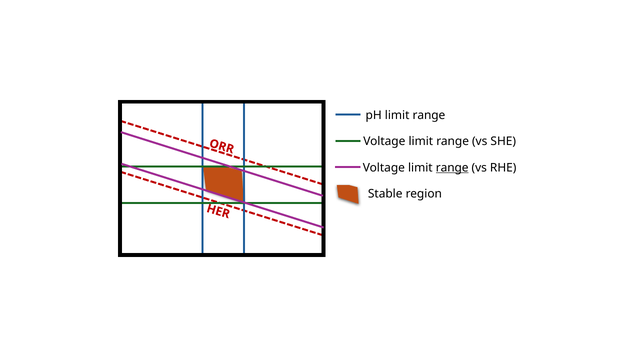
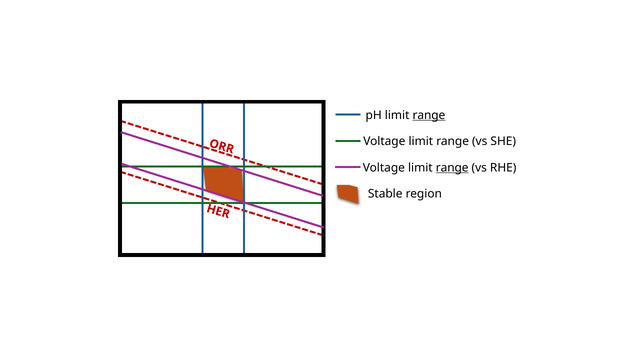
range at (429, 115) underline: none -> present
